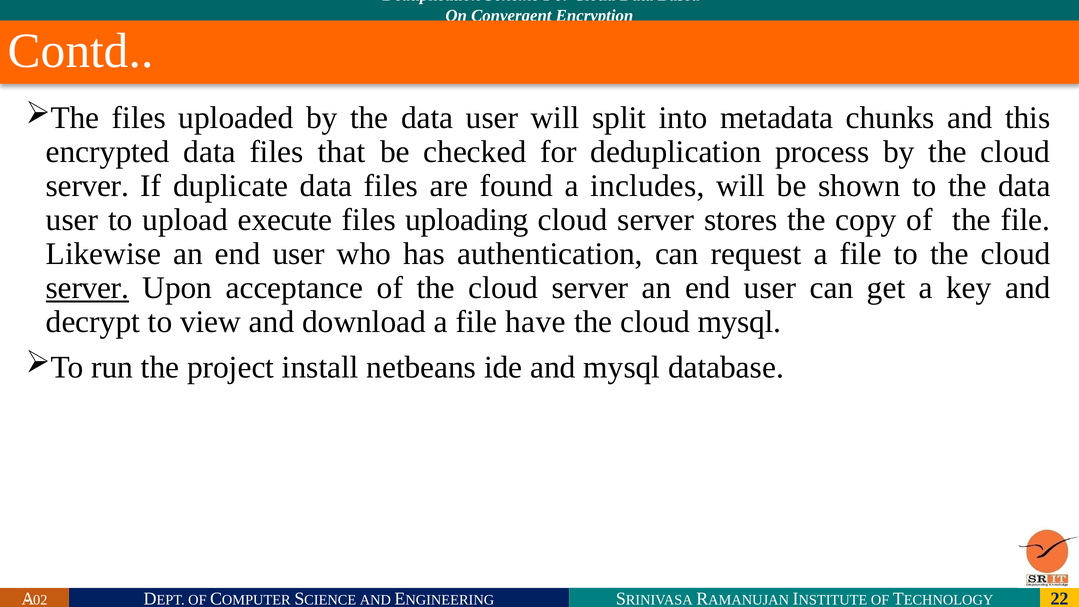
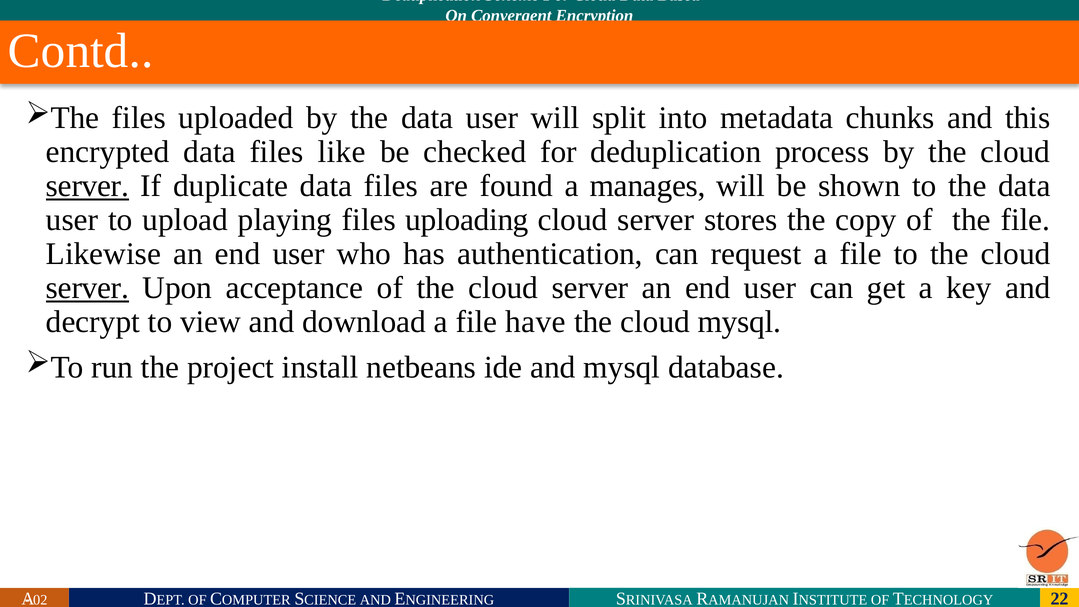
that: that -> like
server at (88, 186) underline: none -> present
includes: includes -> manages
execute: execute -> playing
